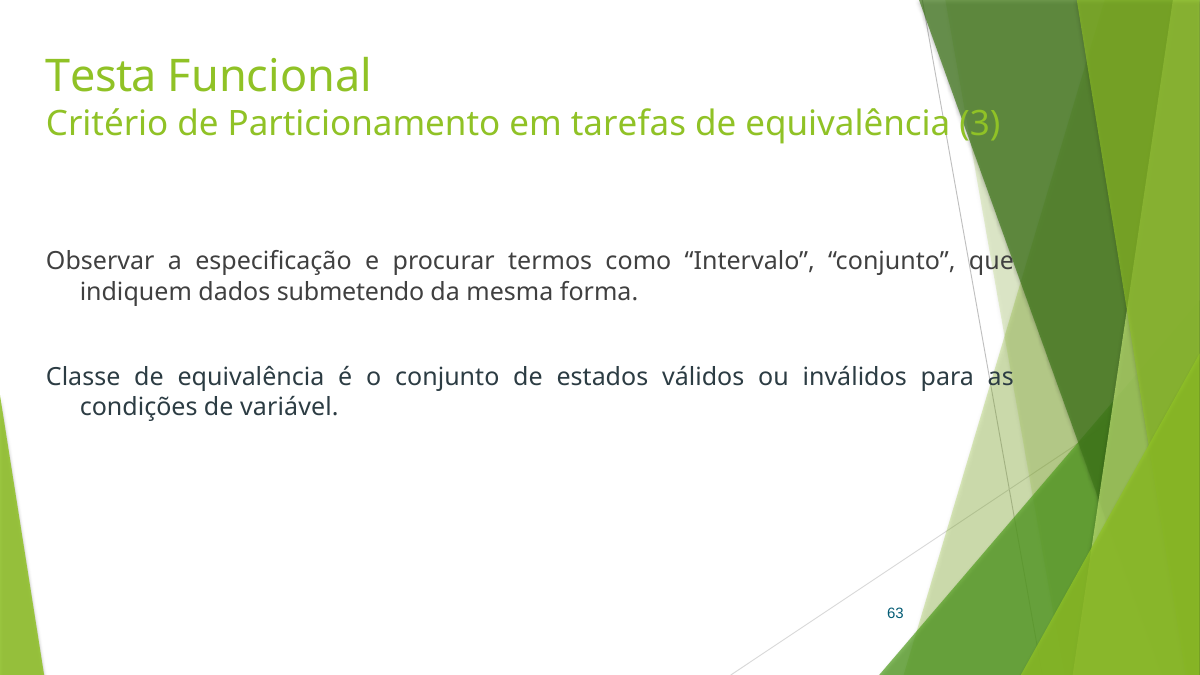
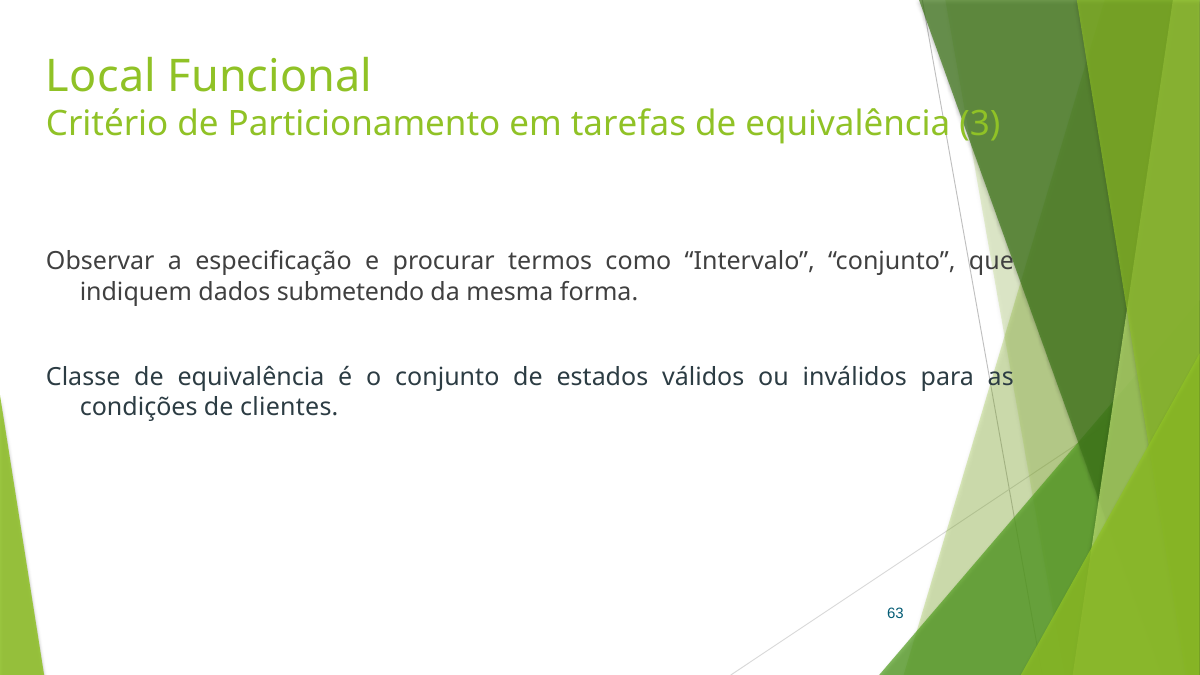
Testa: Testa -> Local
variável: variável -> clientes
